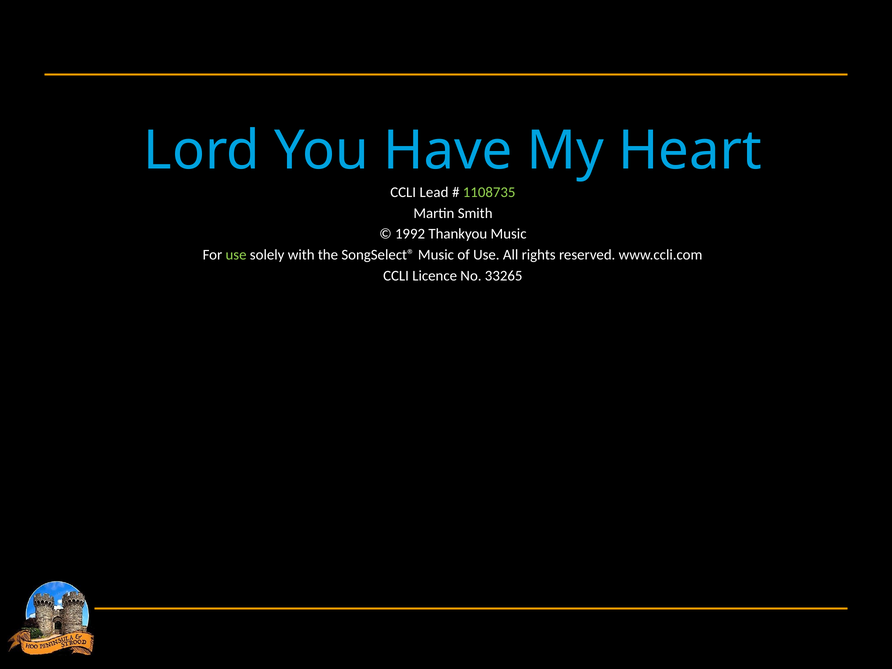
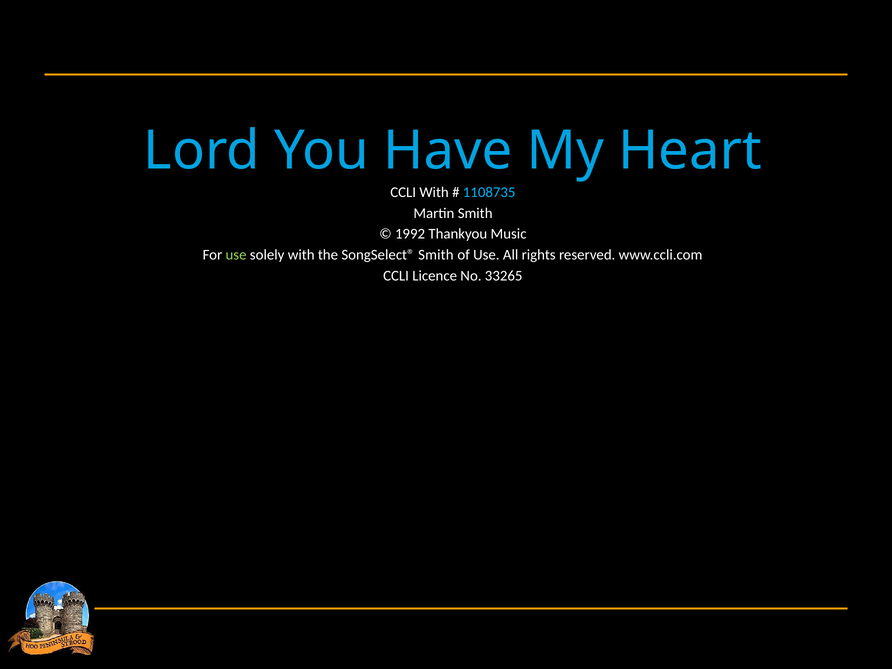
CCLI Lead: Lead -> With
1108735 colour: light green -> light blue
SongSelect® Music: Music -> Smith
